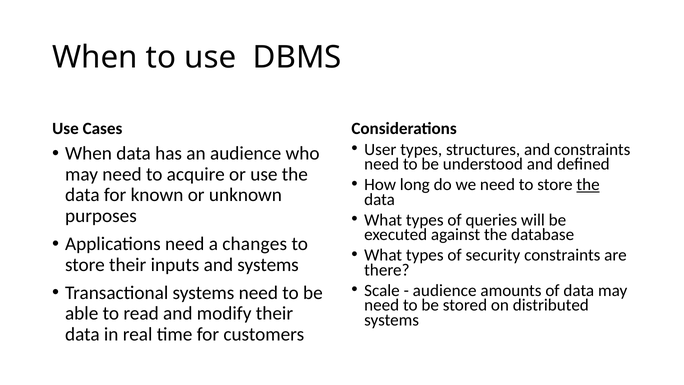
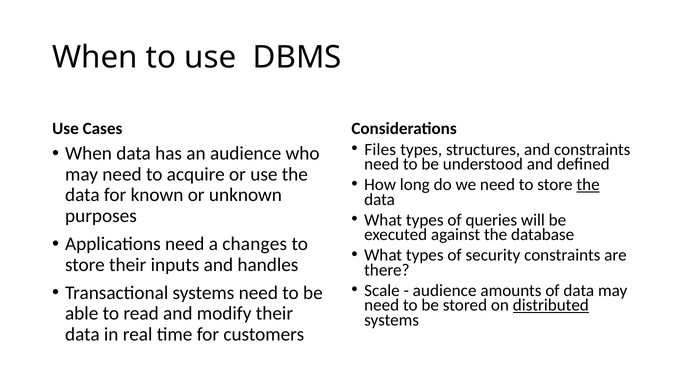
User: User -> Files
and systems: systems -> handles
distributed underline: none -> present
